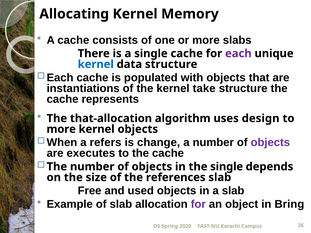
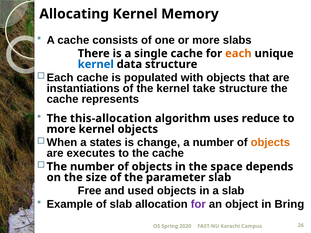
each colour: purple -> orange
that-allocation: that-allocation -> this-allocation
design: design -> reduce
refers: refers -> states
objects at (270, 143) colour: purple -> orange
the single: single -> space
references: references -> parameter
